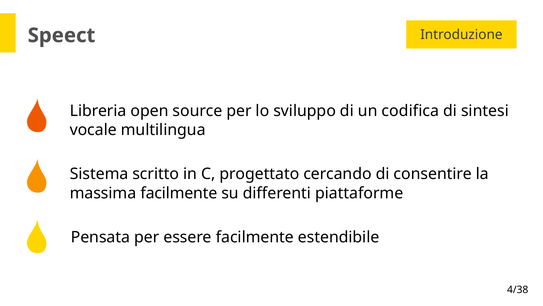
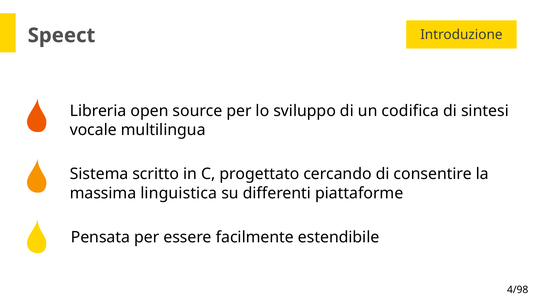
massima facilmente: facilmente -> linguistica
4/38: 4/38 -> 4/98
